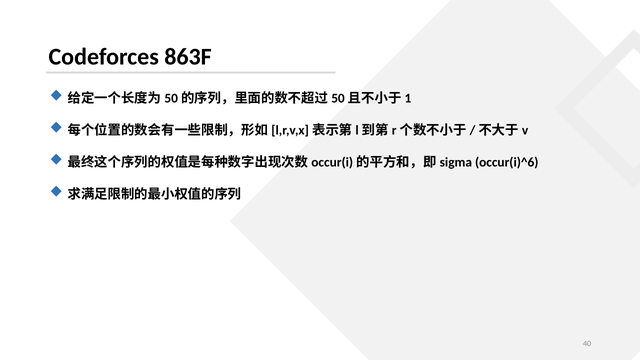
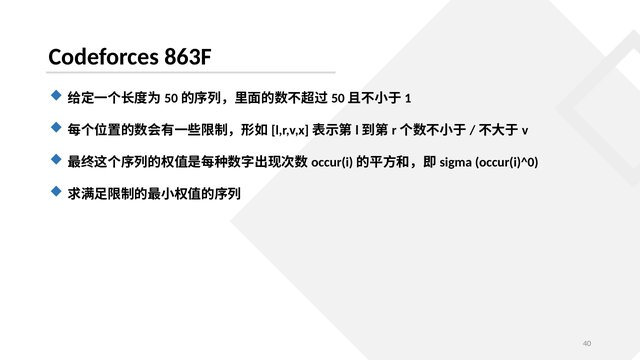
occur(i)^6: occur(i)^6 -> occur(i)^0
